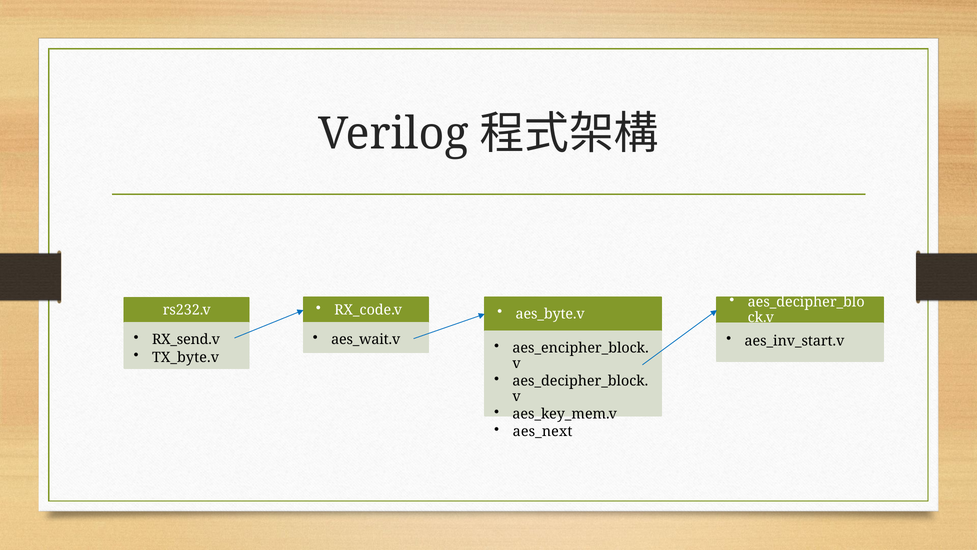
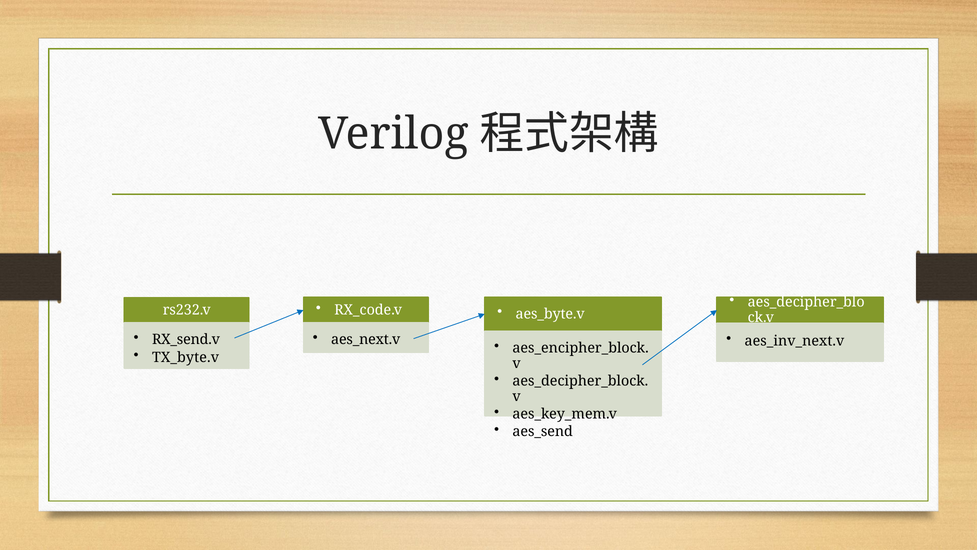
aes_wait.v: aes_wait.v -> aes_next.v
aes_inv_start.v: aes_inv_start.v -> aes_inv_next.v
aes_next: aes_next -> aes_send
